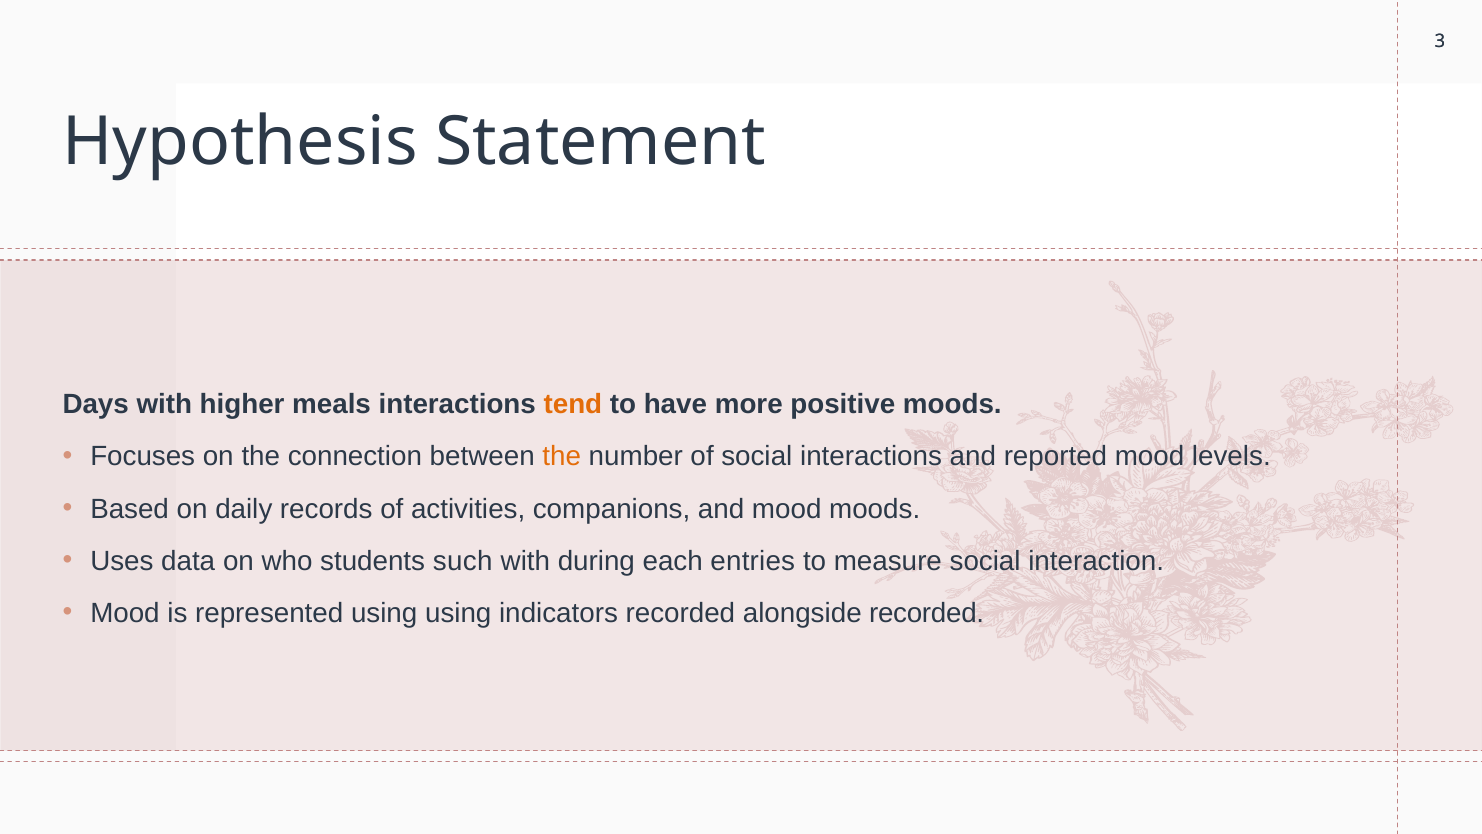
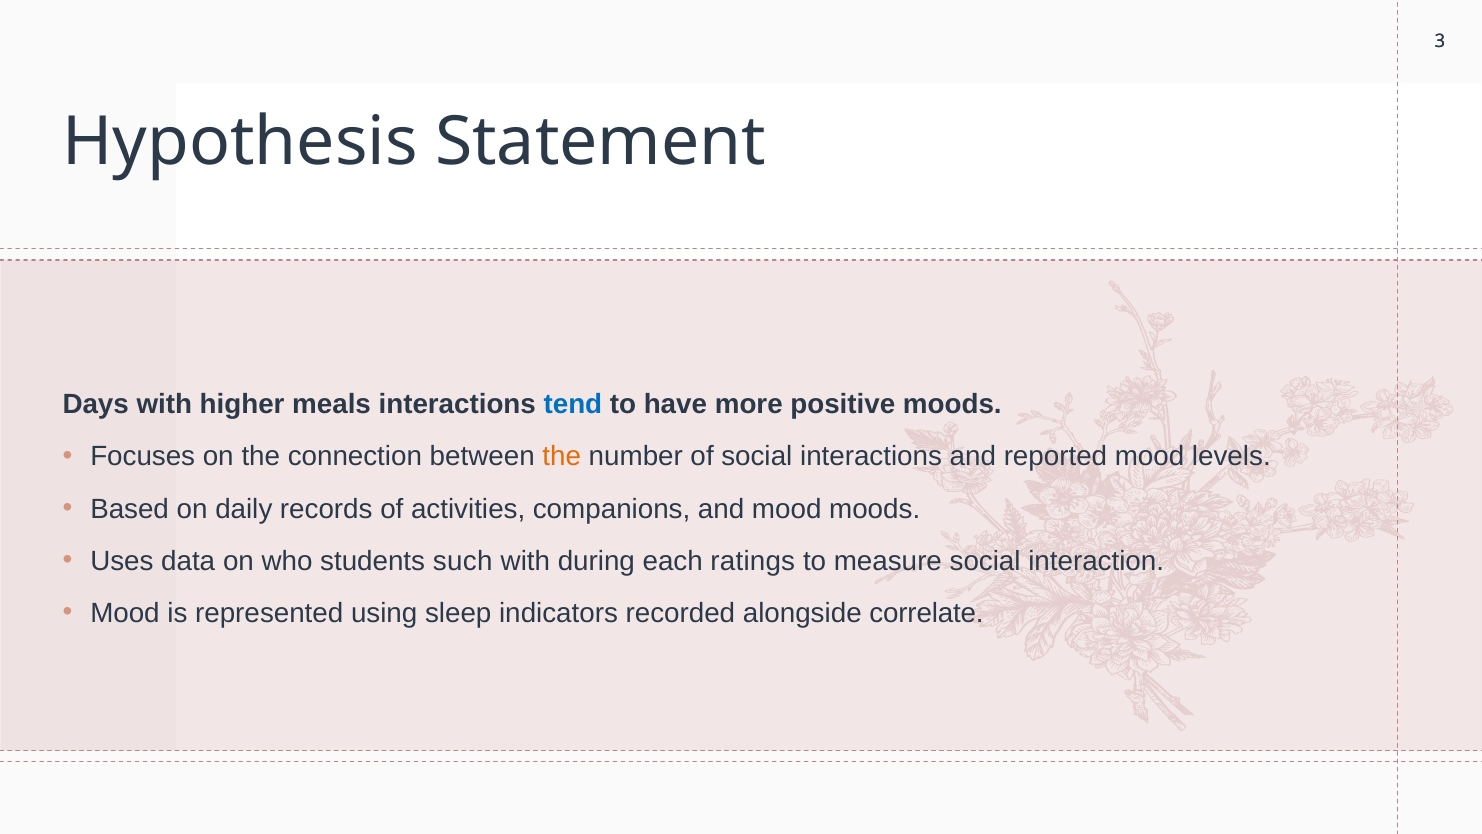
tend colour: orange -> blue
entries: entries -> ratings
using using: using -> sleep
alongside recorded: recorded -> correlate
